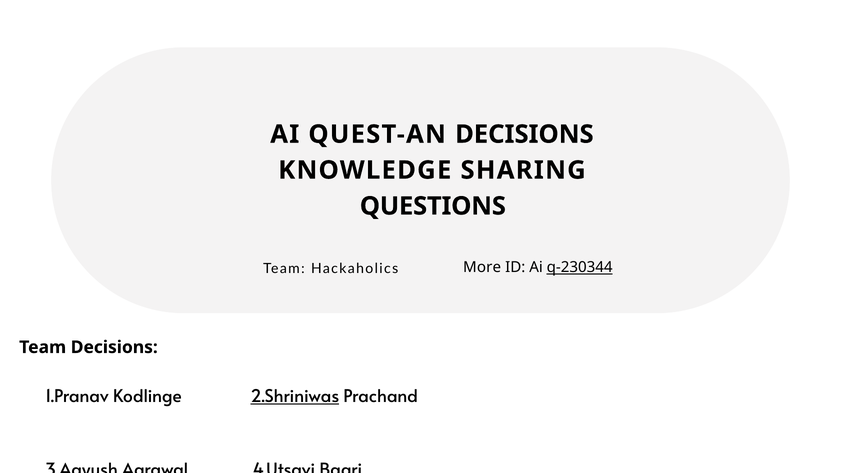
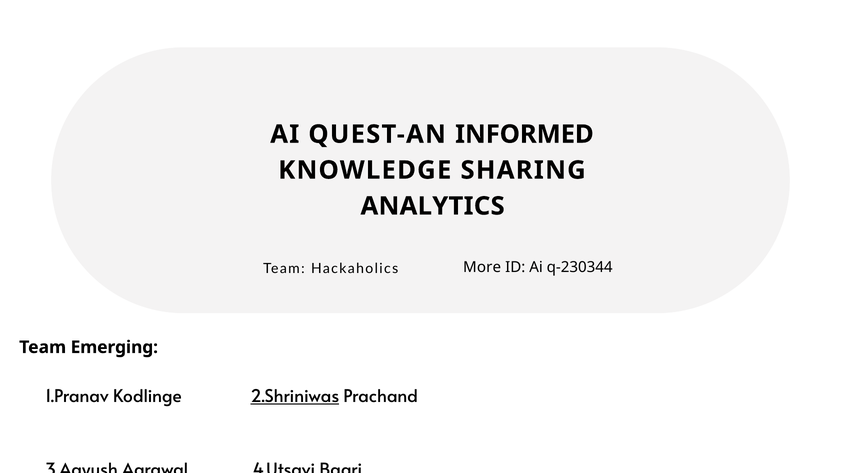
QUEST-AN DECISIONS: DECISIONS -> INFORMED
QUESTIONS: QUESTIONS -> ANALYTICS
q-230344 underline: present -> none
Team Decisions: Decisions -> Emerging
